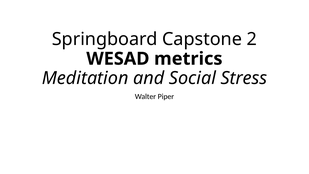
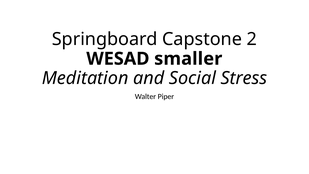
metrics: metrics -> smaller
